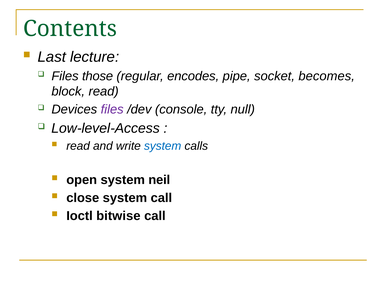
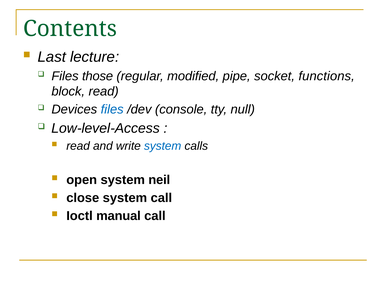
encodes: encodes -> modified
becomes: becomes -> functions
files at (112, 110) colour: purple -> blue
bitwise: bitwise -> manual
